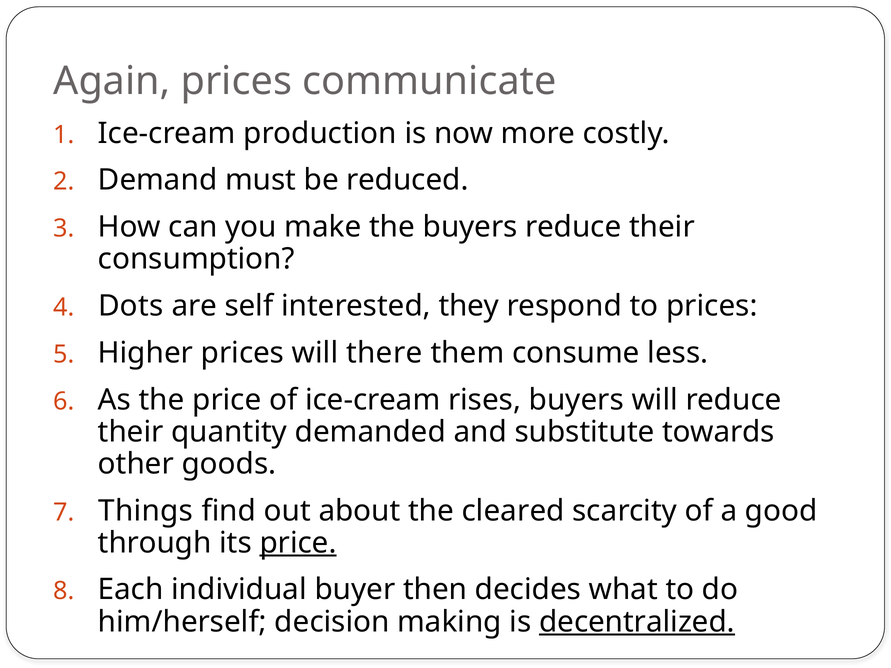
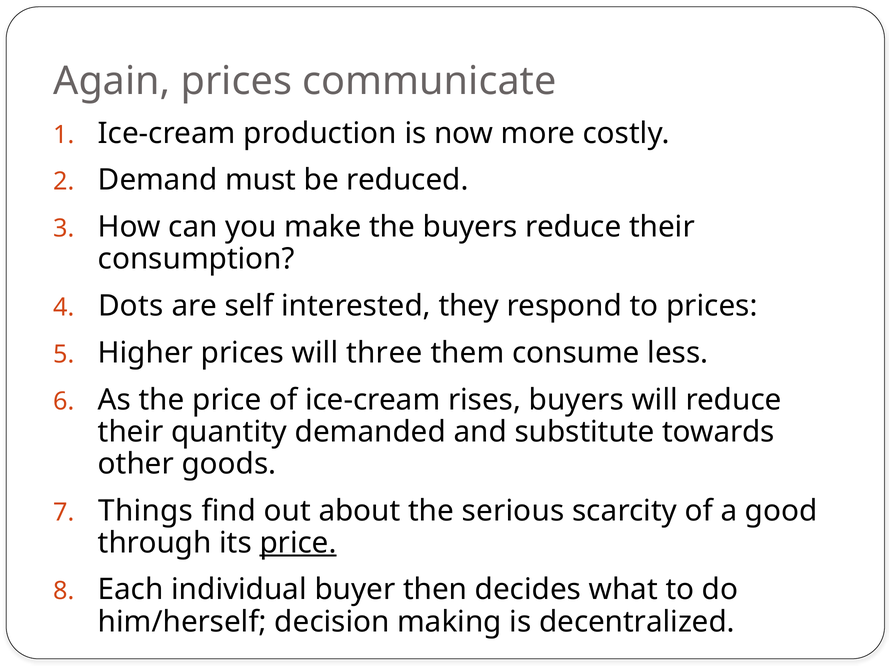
there: there -> three
cleared: cleared -> serious
decentralized underline: present -> none
